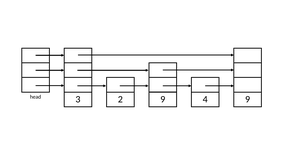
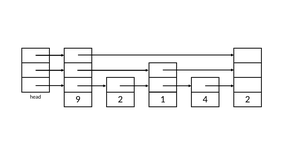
3: 3 -> 9
2 9: 9 -> 1
4 9: 9 -> 2
